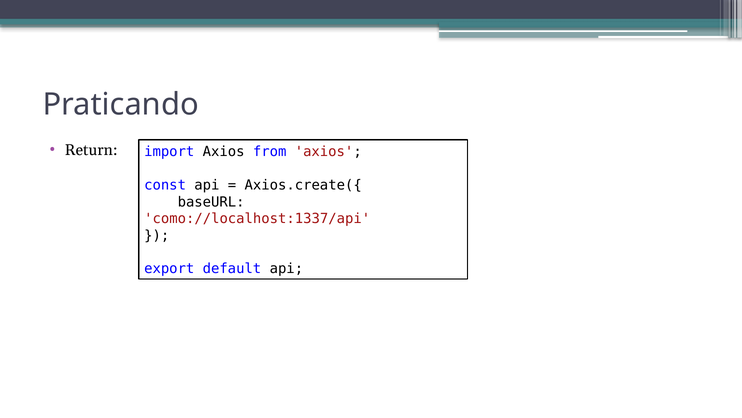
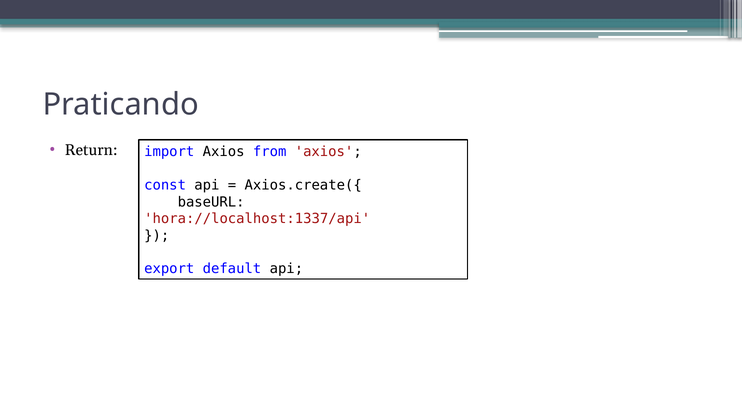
como://localhost:1337/api: como://localhost:1337/api -> hora://localhost:1337/api
